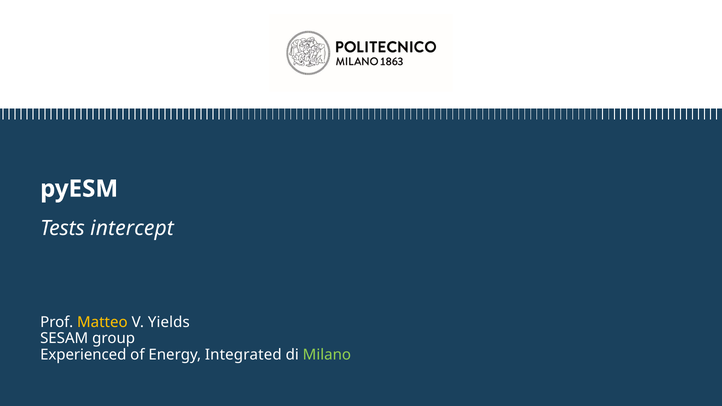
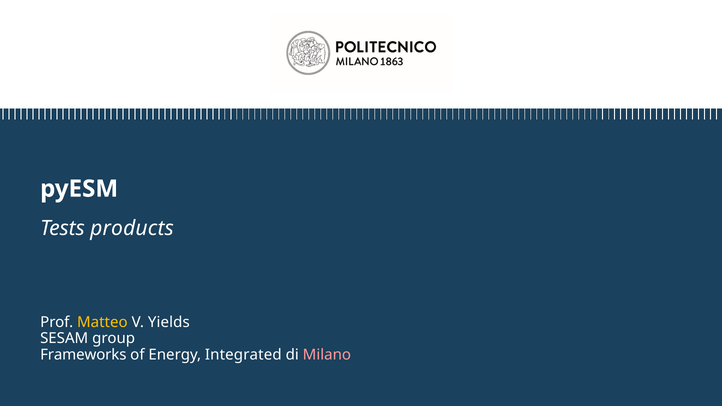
intercept: intercept -> products
Experienced: Experienced -> Frameworks
Milano colour: light green -> pink
